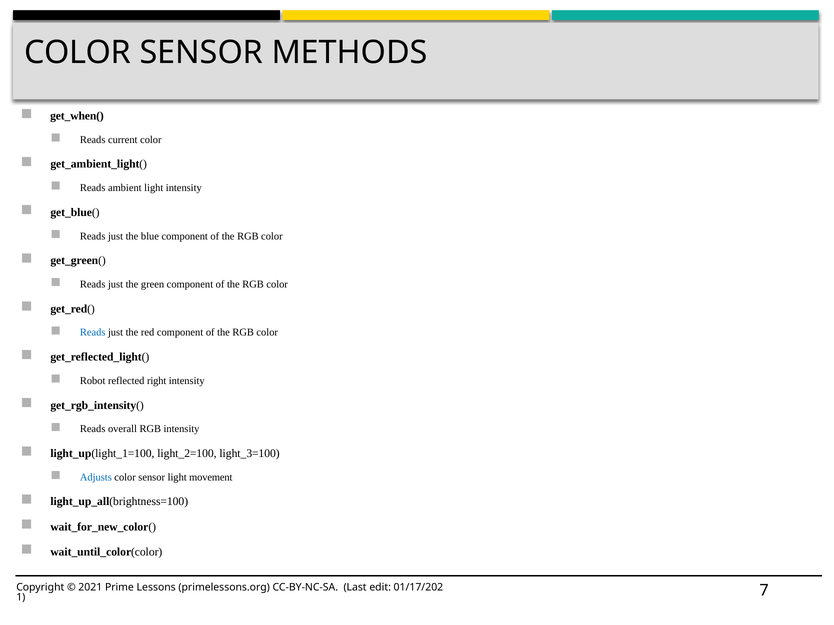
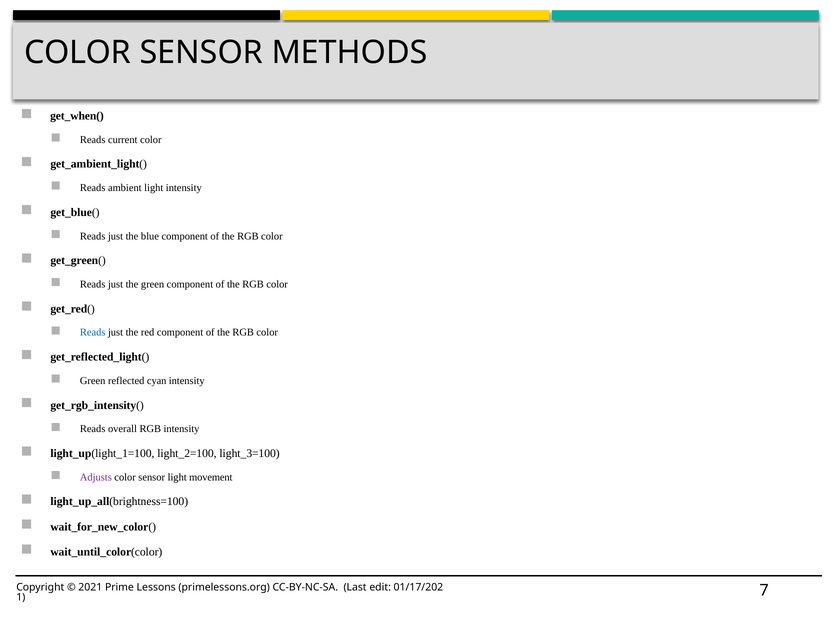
Robot at (93, 381): Robot -> Green
right: right -> cyan
Adjusts colour: blue -> purple
